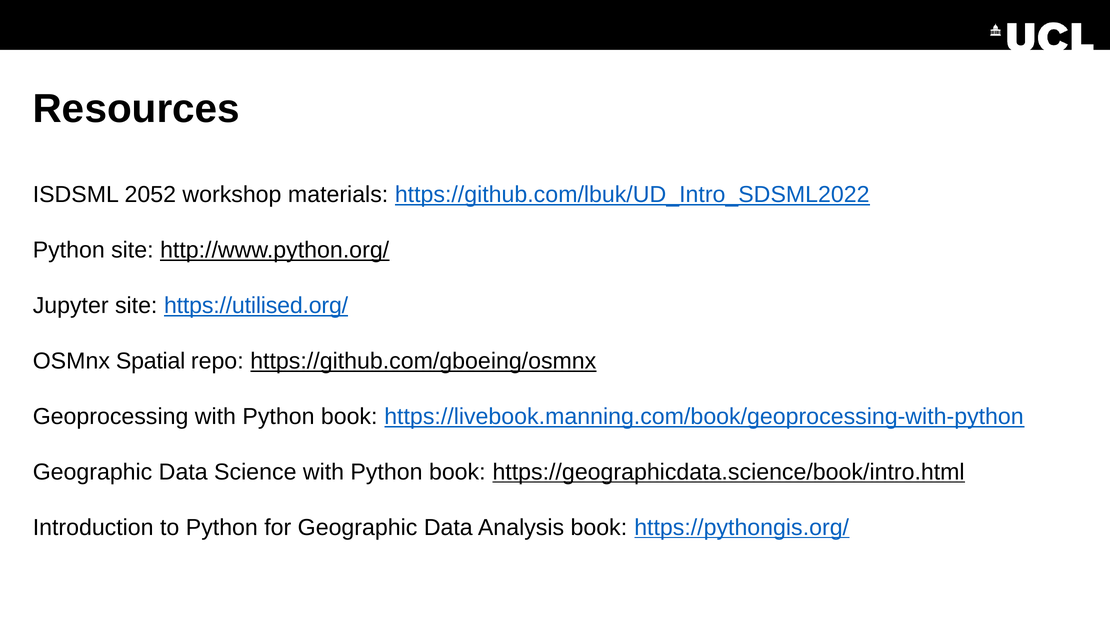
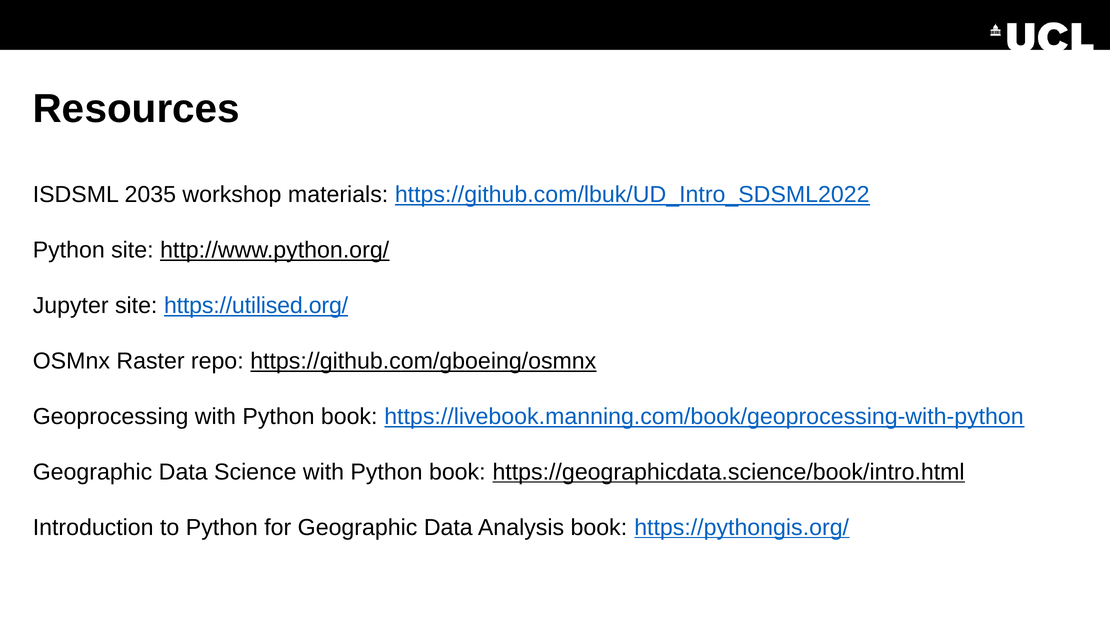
2052: 2052 -> 2035
Spatial: Spatial -> Raster
